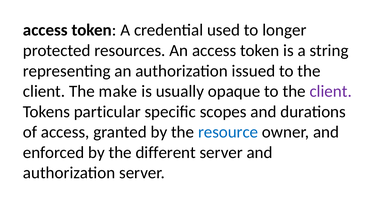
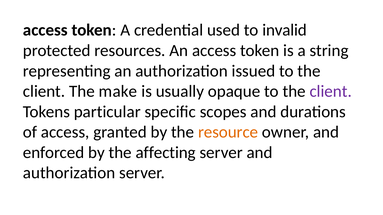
longer: longer -> invalid
resource colour: blue -> orange
different: different -> affecting
